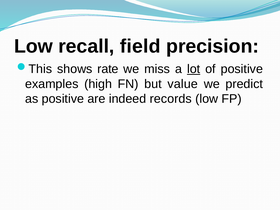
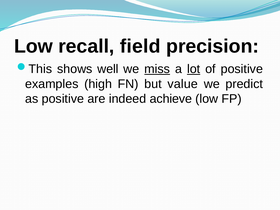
rate: rate -> well
miss underline: none -> present
records: records -> achieve
